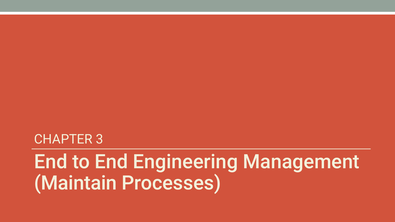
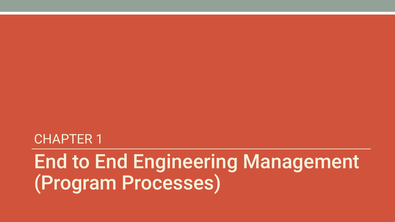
3: 3 -> 1
Maintain: Maintain -> Program
